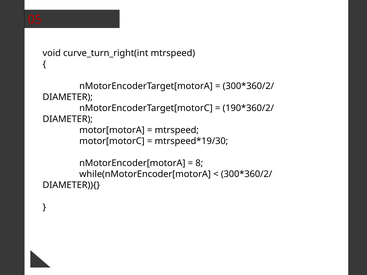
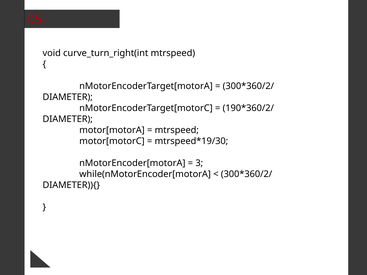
8: 8 -> 3
